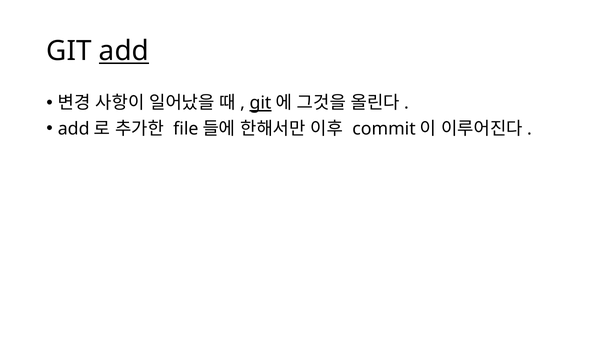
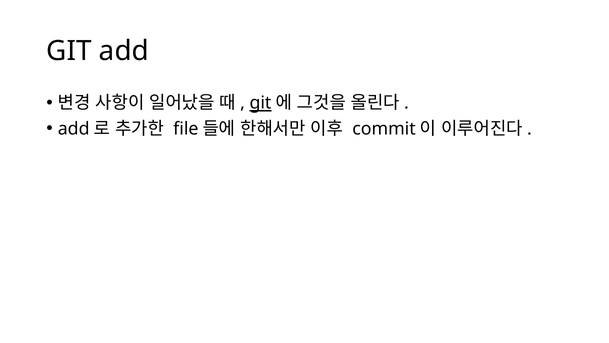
add at (124, 51) underline: present -> none
